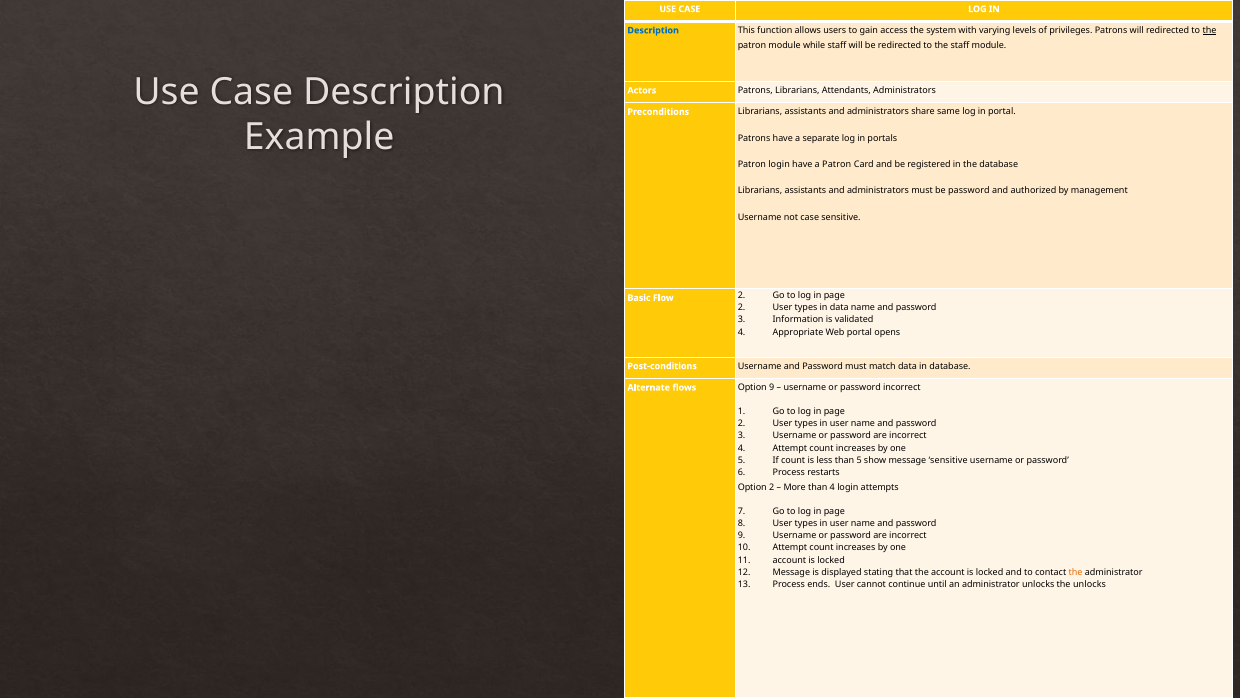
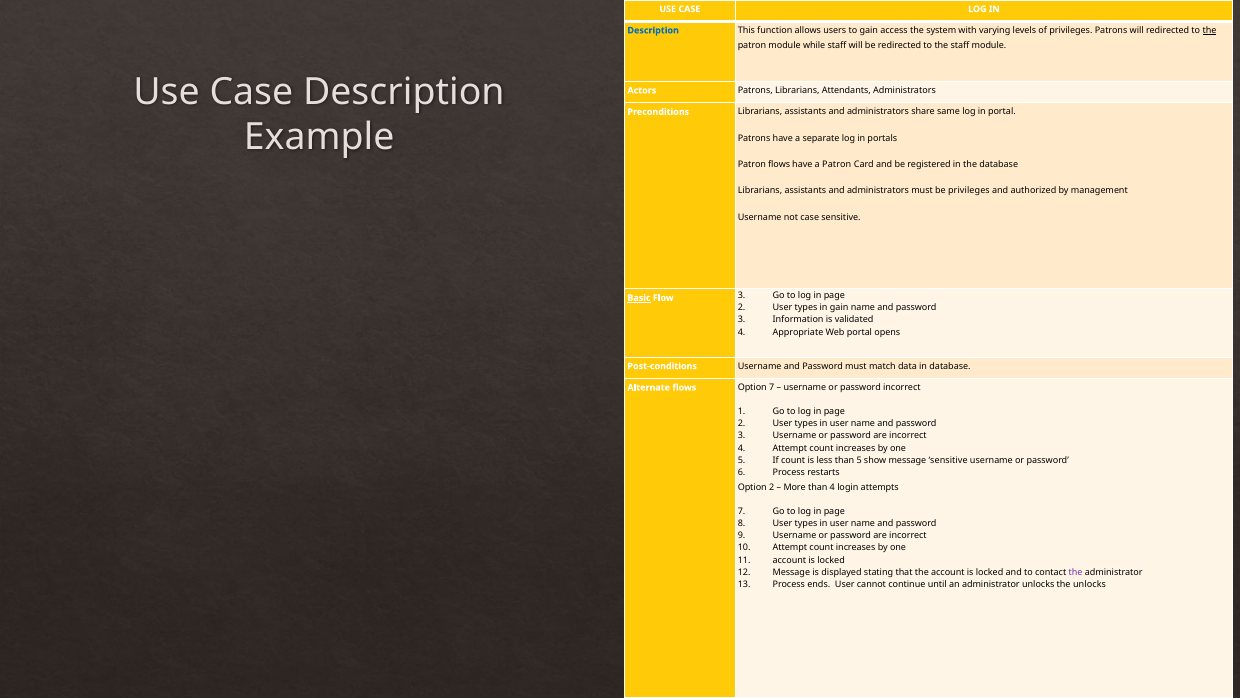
Patron login: login -> flows
be password: password -> privileges
Basic underline: none -> present
Flow 2: 2 -> 3
in data: data -> gain
Option 9: 9 -> 7
the at (1076, 572) colour: orange -> purple
